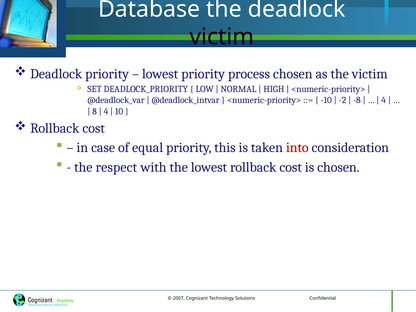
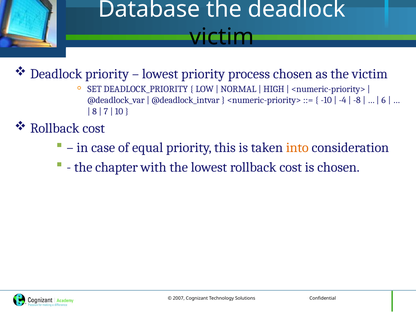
-2: -2 -> -4
4 at (384, 100): 4 -> 6
4 at (106, 111): 4 -> 7
into colour: red -> orange
respect: respect -> chapter
